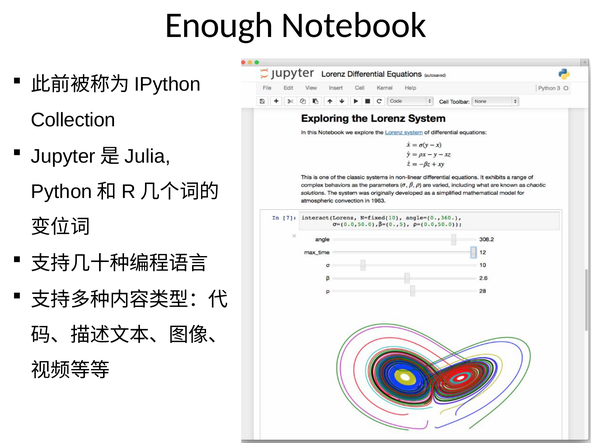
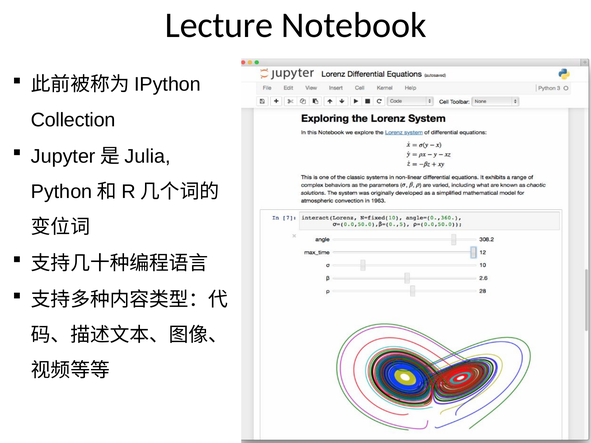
Enough: Enough -> Lecture
